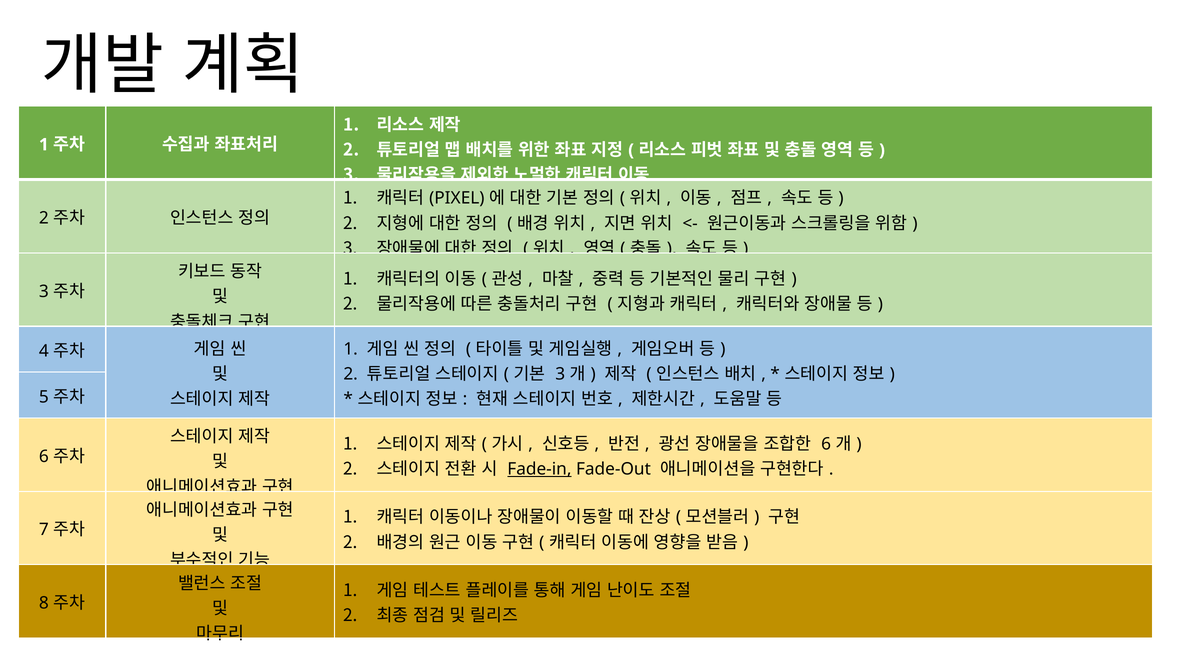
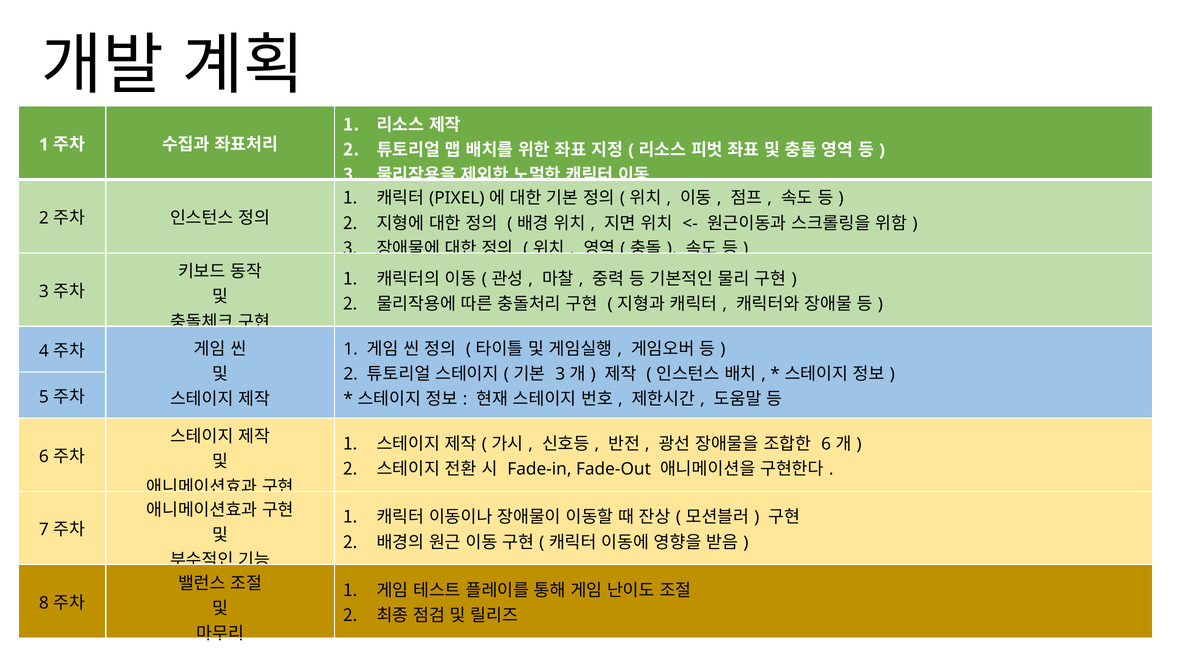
Fade-in underline: present -> none
